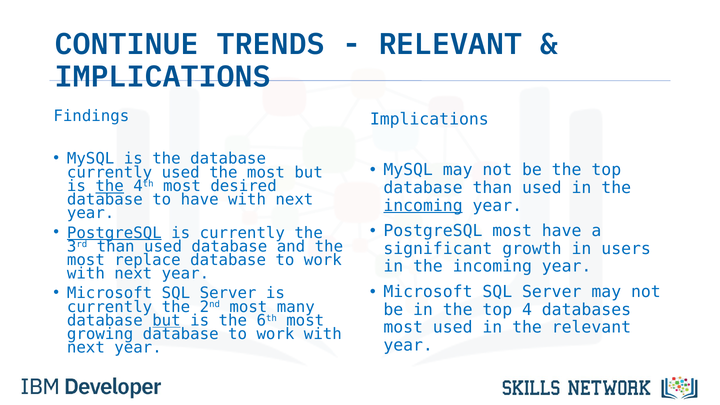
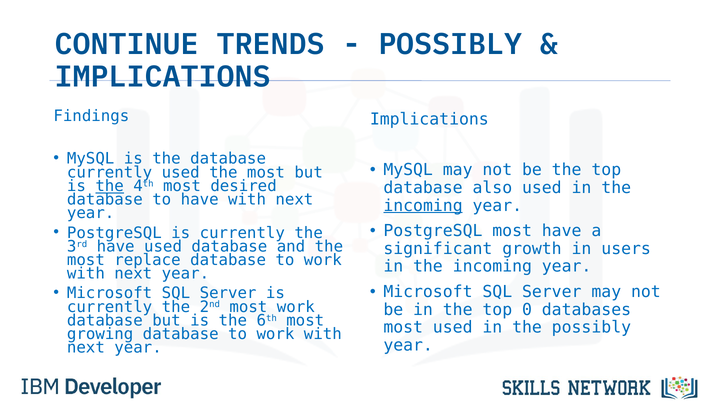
RELEVANT at (450, 44): RELEVANT -> POSSIBLY
database than: than -> also
PostgreSQL at (114, 233) underline: present -> none
3rd than: than -> have
most many: many -> work
4: 4 -> 0
but at (166, 320) underline: present -> none
the relevant: relevant -> possibly
